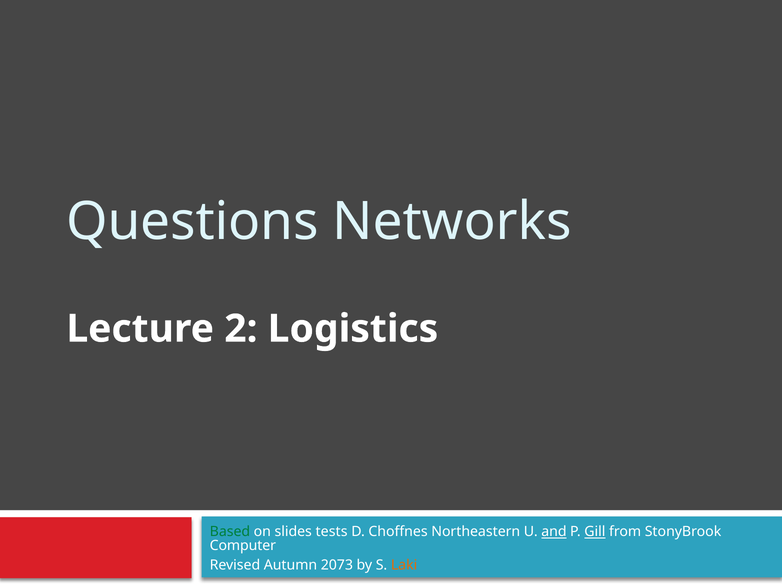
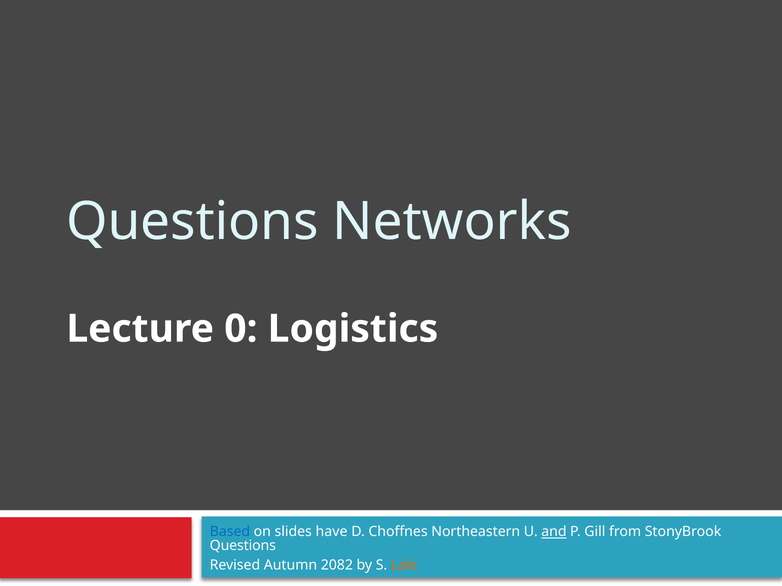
2: 2 -> 0
Based colour: green -> blue
tests: tests -> have
Gill underline: present -> none
Computer at (243, 546): Computer -> Questions
2073: 2073 -> 2082
